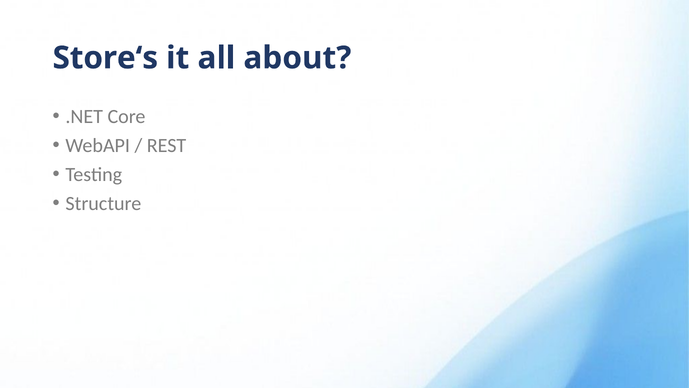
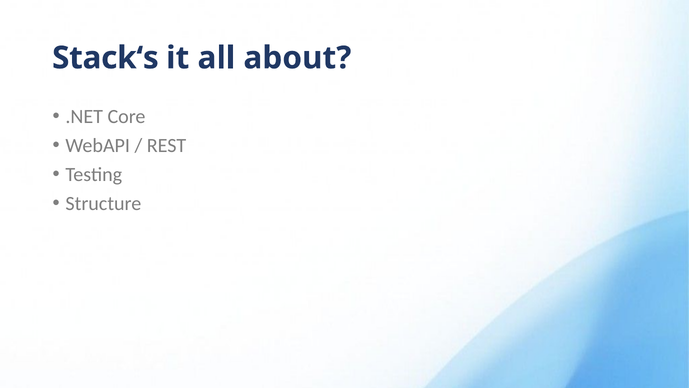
Store‘s: Store‘s -> Stack‘s
